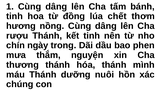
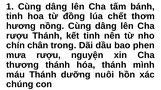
ngày: ngày -> chân
mưa thắm: thắm -> rượu
